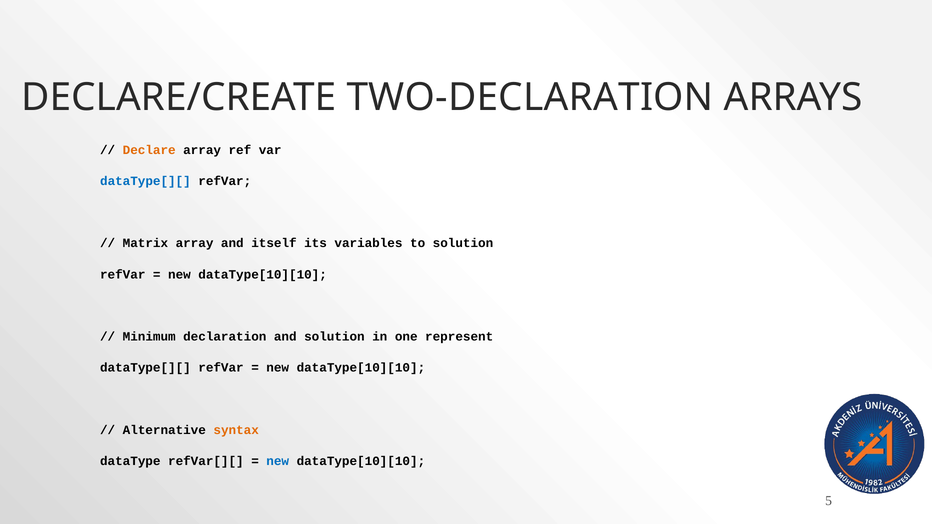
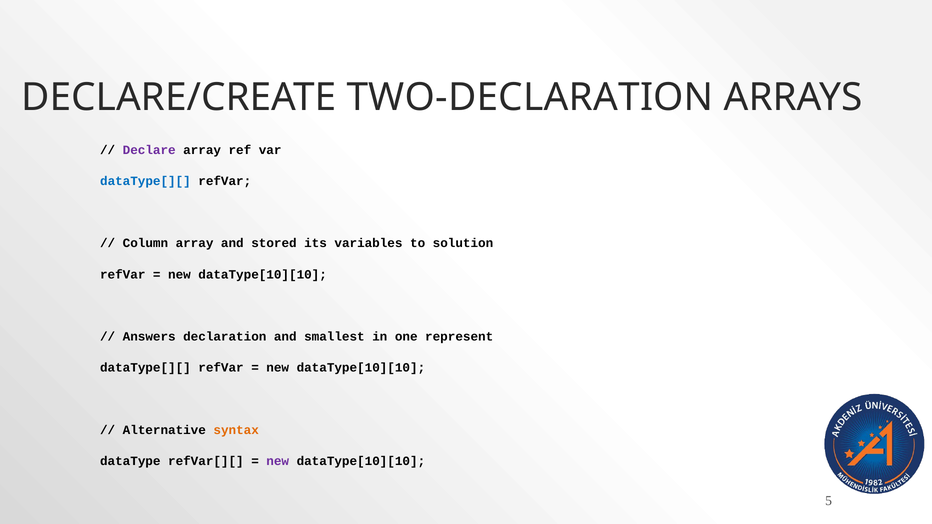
Declare colour: orange -> purple
Matrix: Matrix -> Column
itself: itself -> stored
Minimum: Minimum -> Answers
and solution: solution -> smallest
new at (278, 461) colour: blue -> purple
